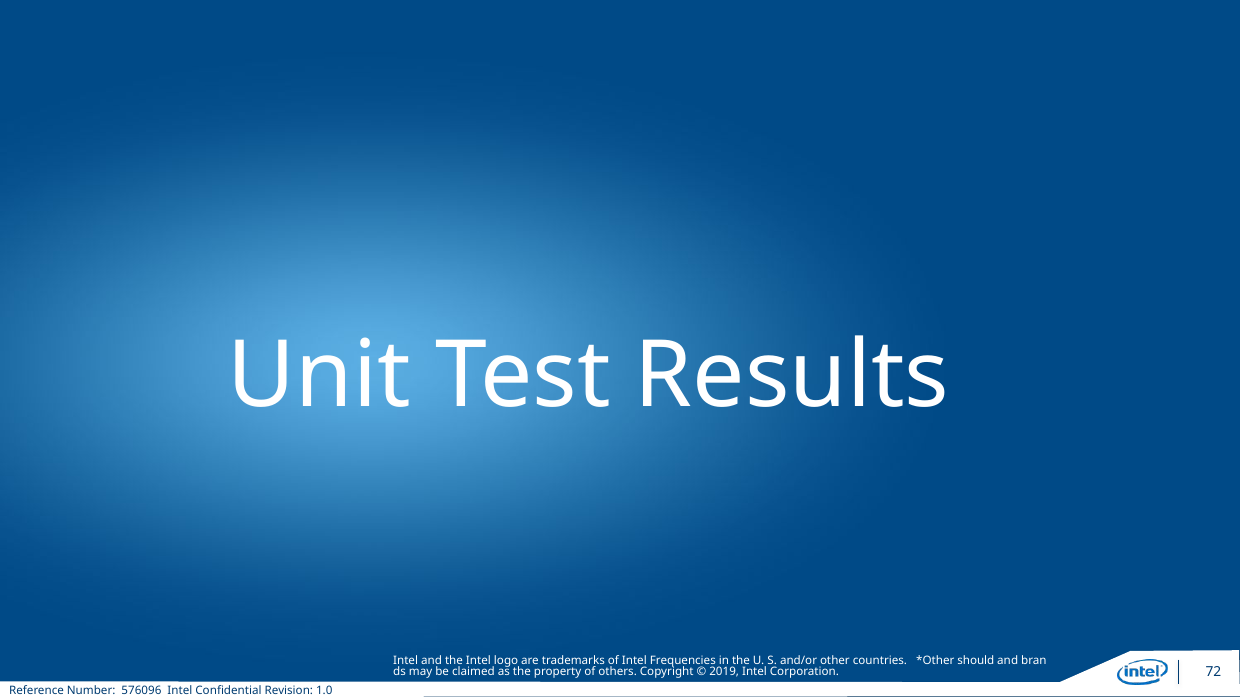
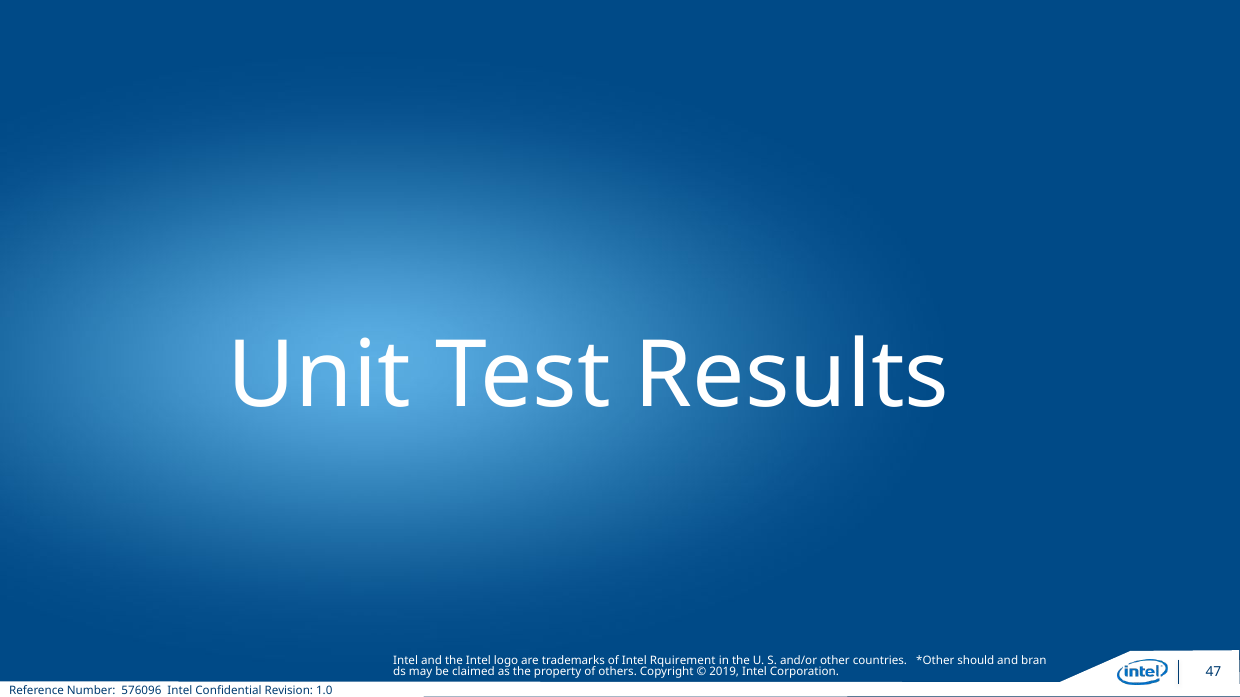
Frequencies: Frequencies -> Rquirement
72: 72 -> 47
